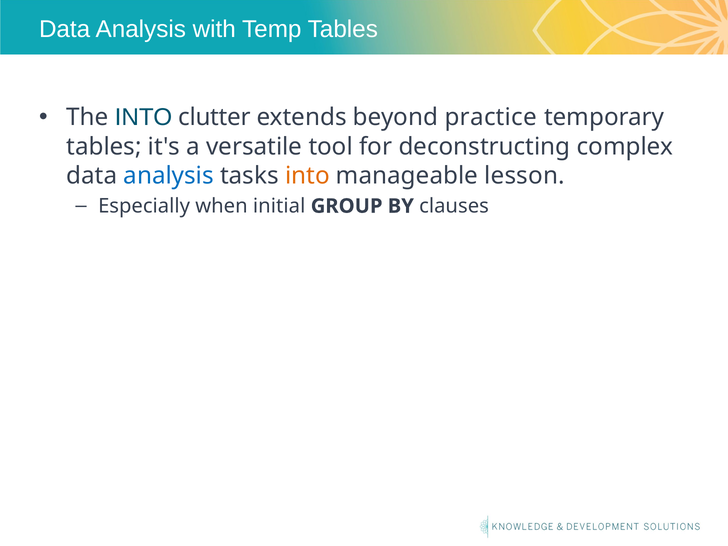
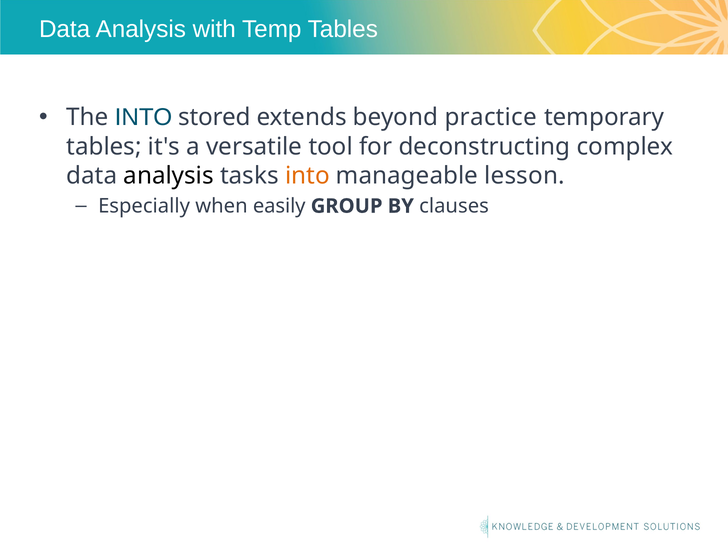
clutter: clutter -> stored
analysis at (169, 176) colour: blue -> black
initial: initial -> easily
